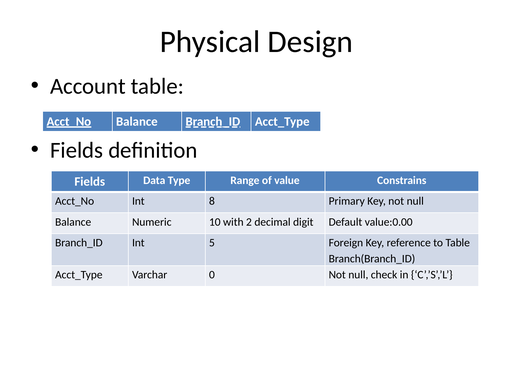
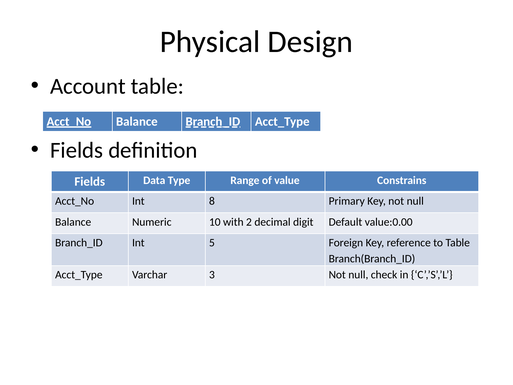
0: 0 -> 3
